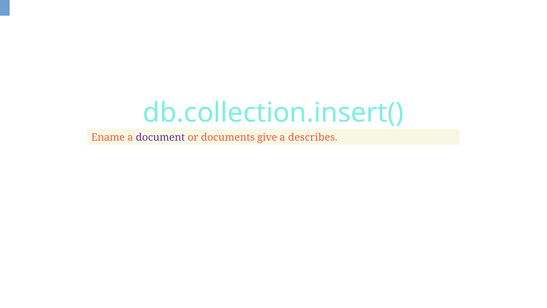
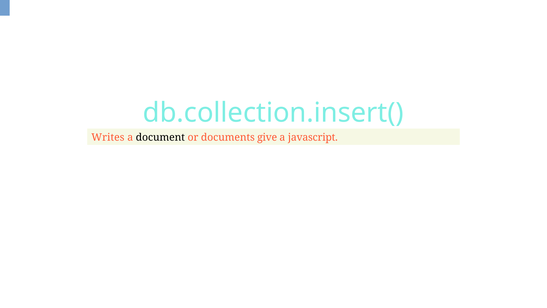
Ename: Ename -> Writes
document colour: purple -> black
describes: describes -> javascript
